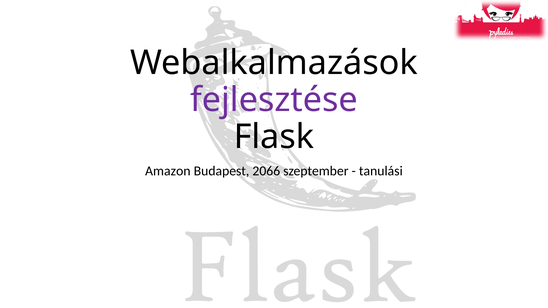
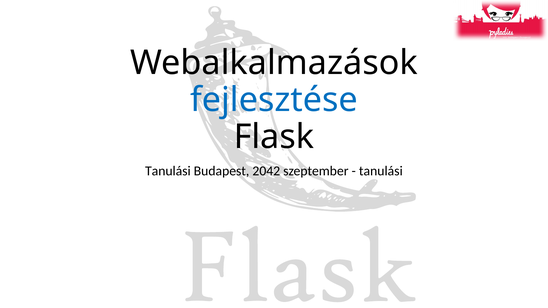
fejlesztése colour: purple -> blue
Amazon at (168, 171): Amazon -> Tanulási
2066: 2066 -> 2042
